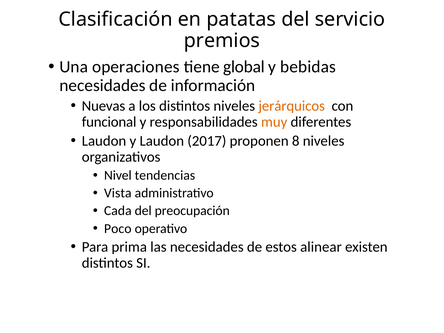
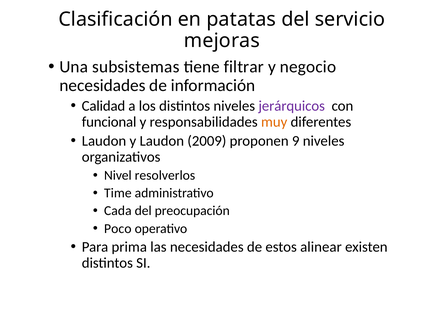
premios: premios -> mejoras
operaciones: operaciones -> subsistemas
global: global -> filtrar
bebidas: bebidas -> negocio
Nuevas: Nuevas -> Calidad
jerárquicos colour: orange -> purple
2017: 2017 -> 2009
8: 8 -> 9
tendencias: tendencias -> resolverlos
Vista: Vista -> Time
